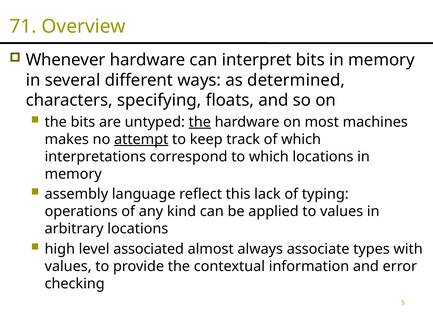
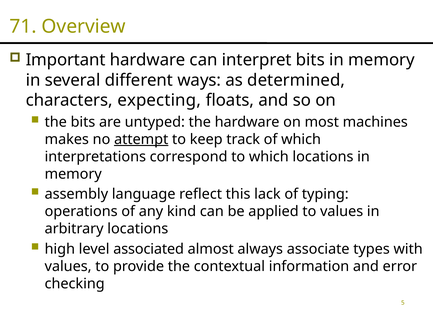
Whenever: Whenever -> Important
specifying: specifying -> expecting
the at (200, 122) underline: present -> none
